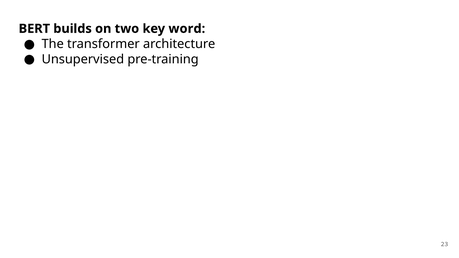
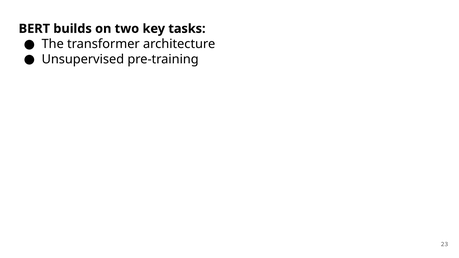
word: word -> tasks
